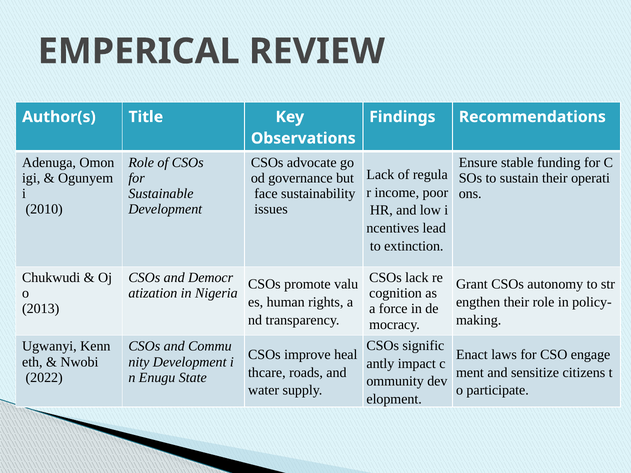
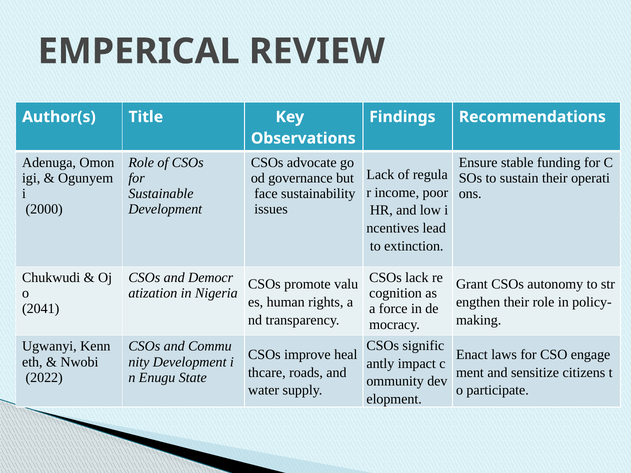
2010: 2010 -> 2000
2013: 2013 -> 2041
